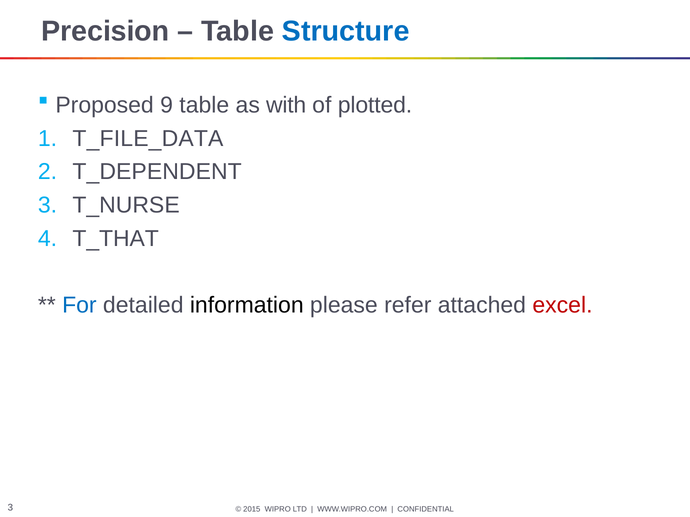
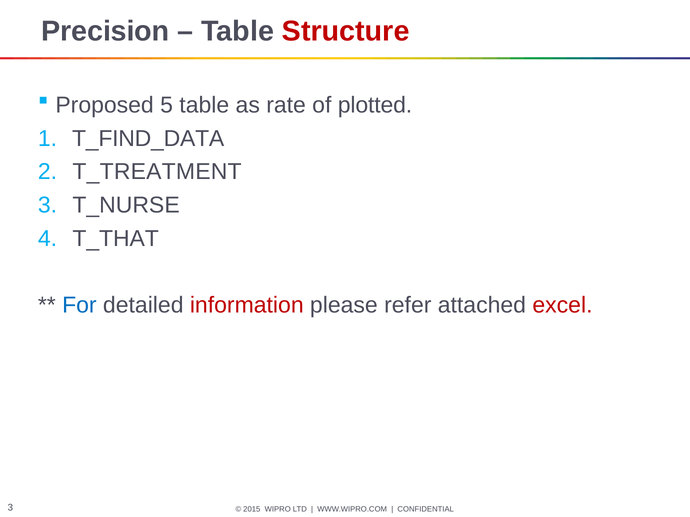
Structure colour: blue -> red
9: 9 -> 5
with: with -> rate
T_FILE_DATA: T_FILE_DATA -> T_FIND_DATA
T_DEPENDENT: T_DEPENDENT -> T_TREATMENT
information colour: black -> red
